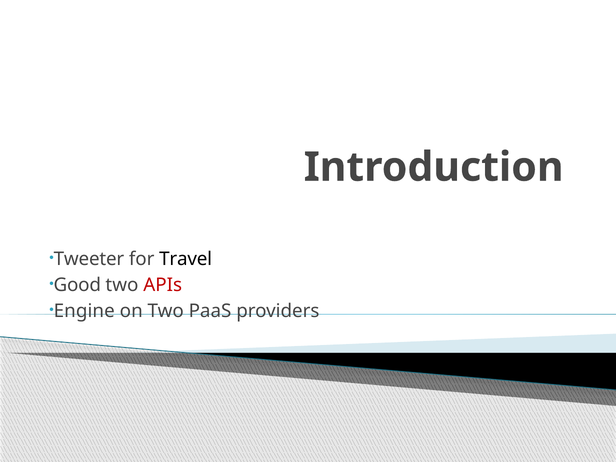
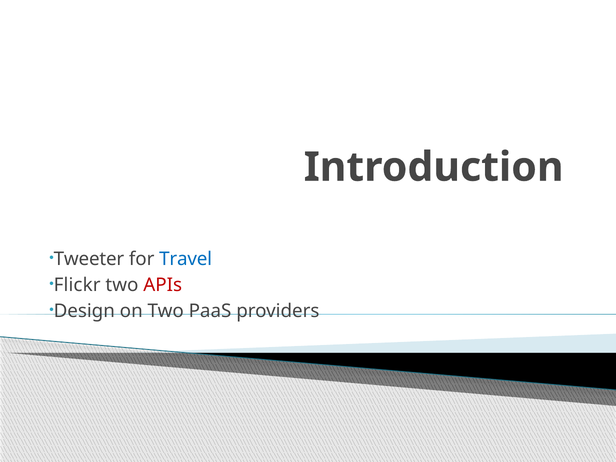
Travel colour: black -> blue
Good: Good -> Flickr
Engine: Engine -> Design
